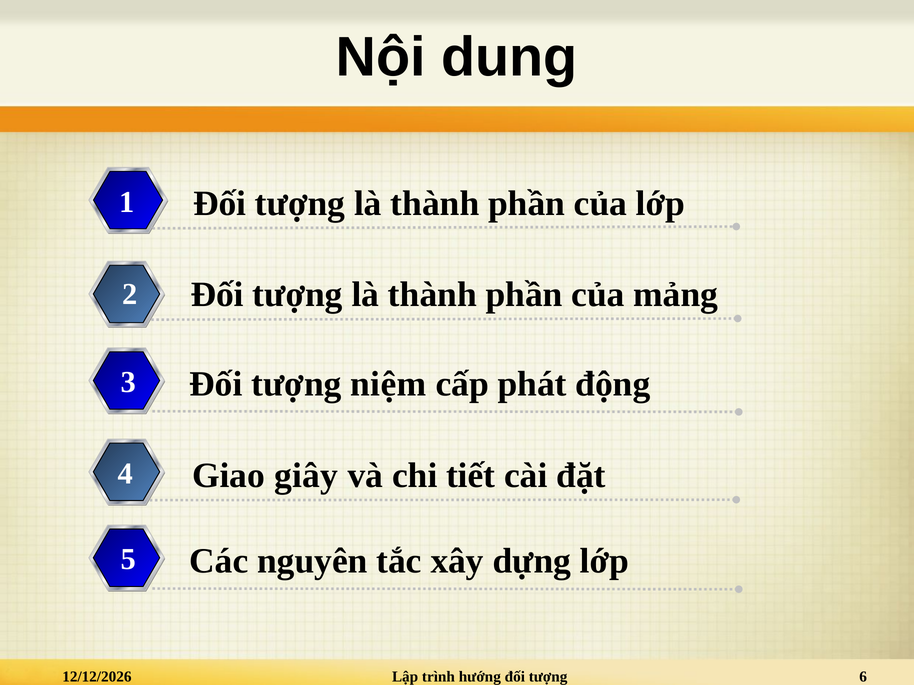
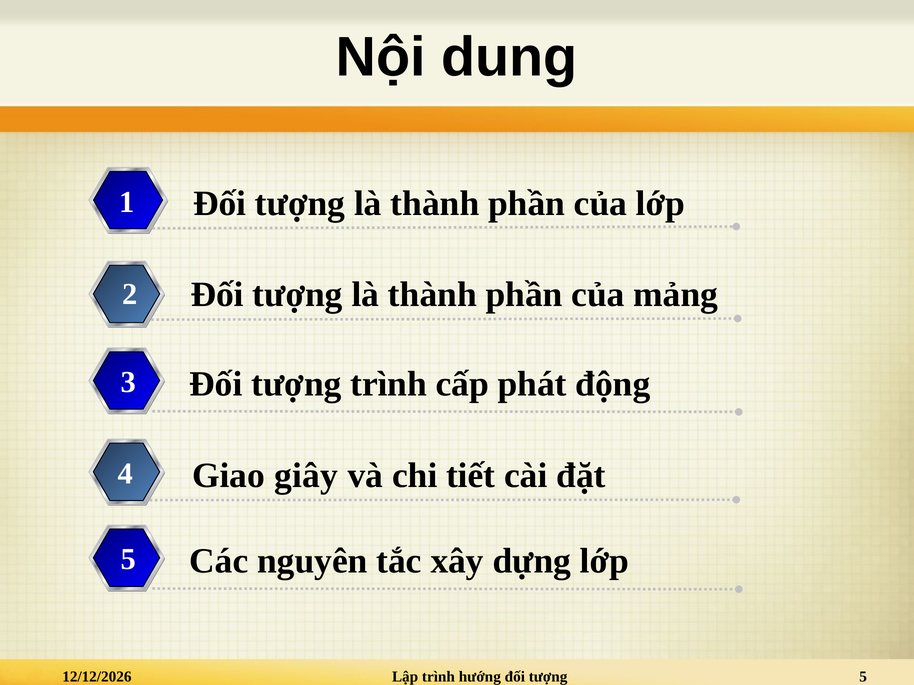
tượng niệm: niệm -> trình
tượng 6: 6 -> 5
